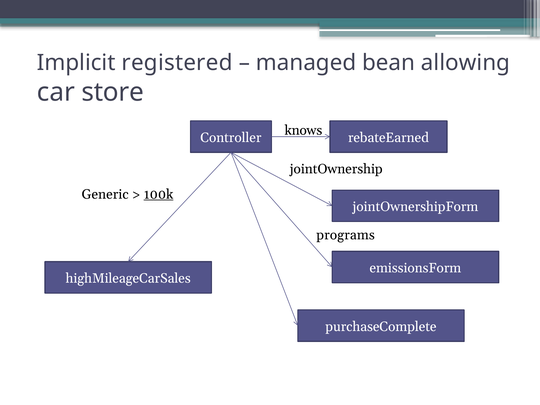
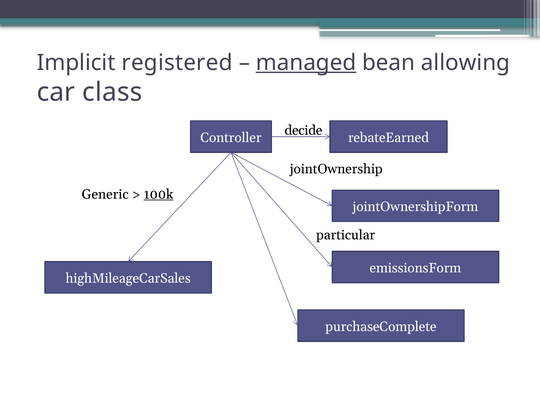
managed underline: none -> present
store: store -> class
knows: knows -> decide
programs: programs -> particular
